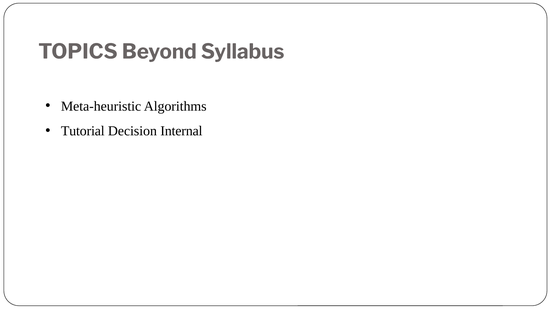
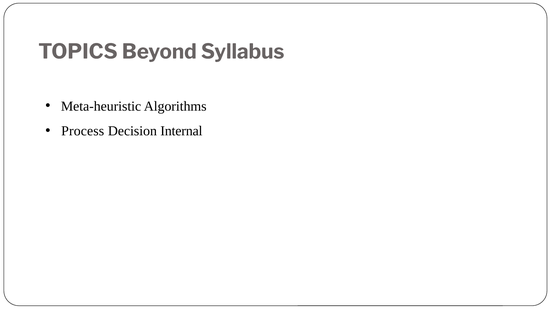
Tutorial: Tutorial -> Process
